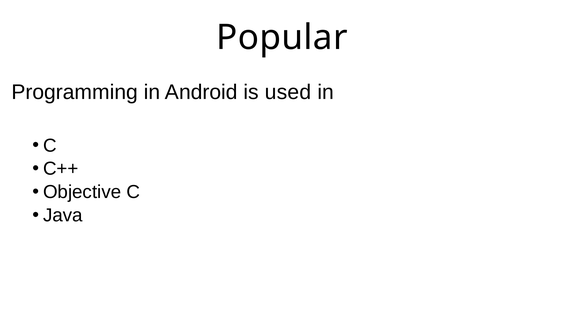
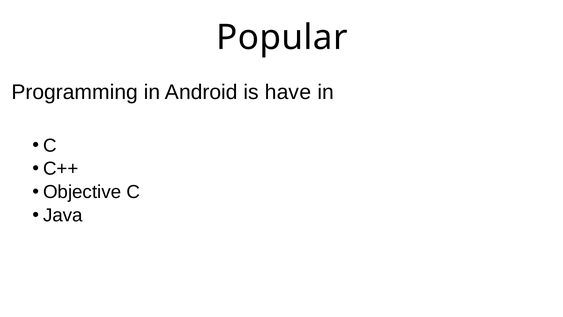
used: used -> have
